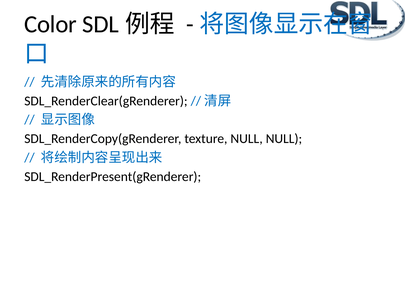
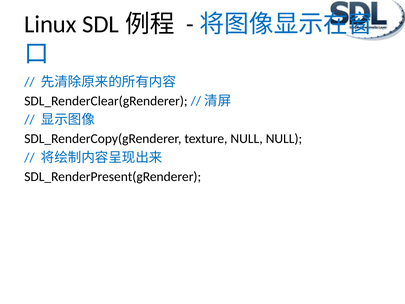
Color: Color -> Linux
